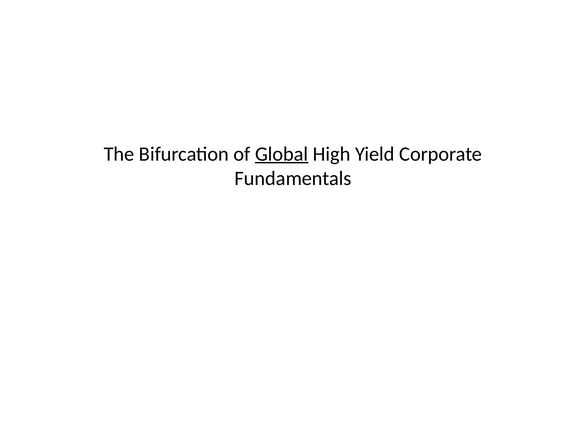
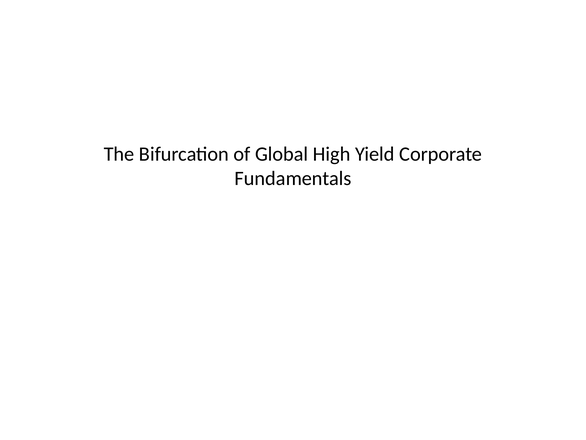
Global underline: present -> none
